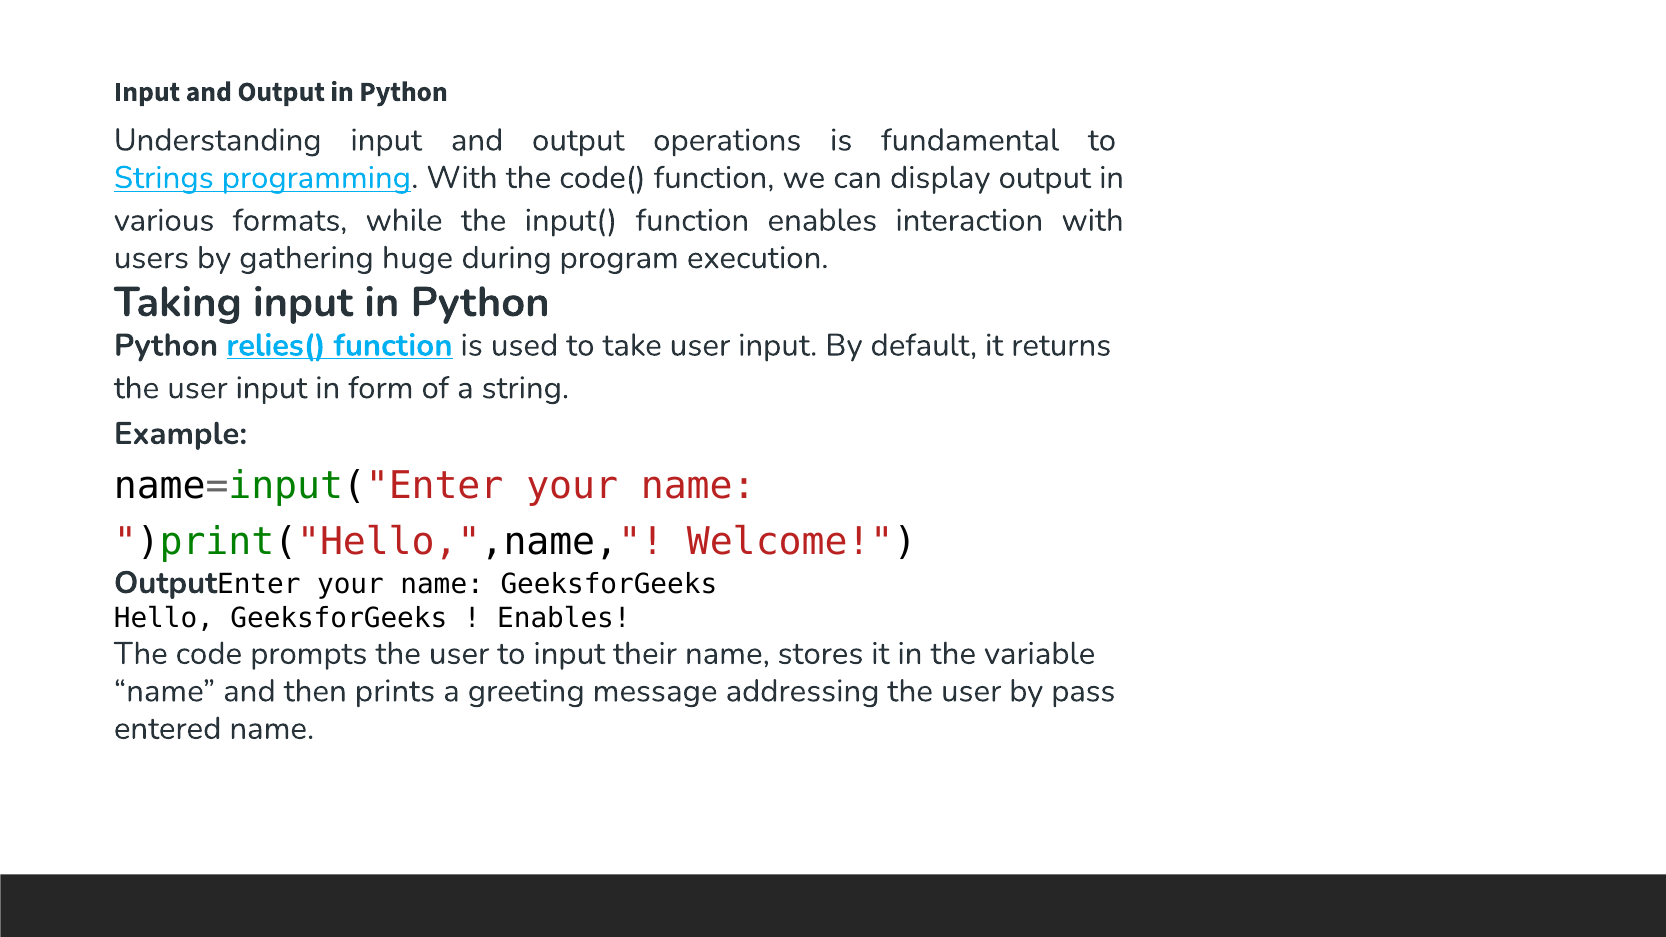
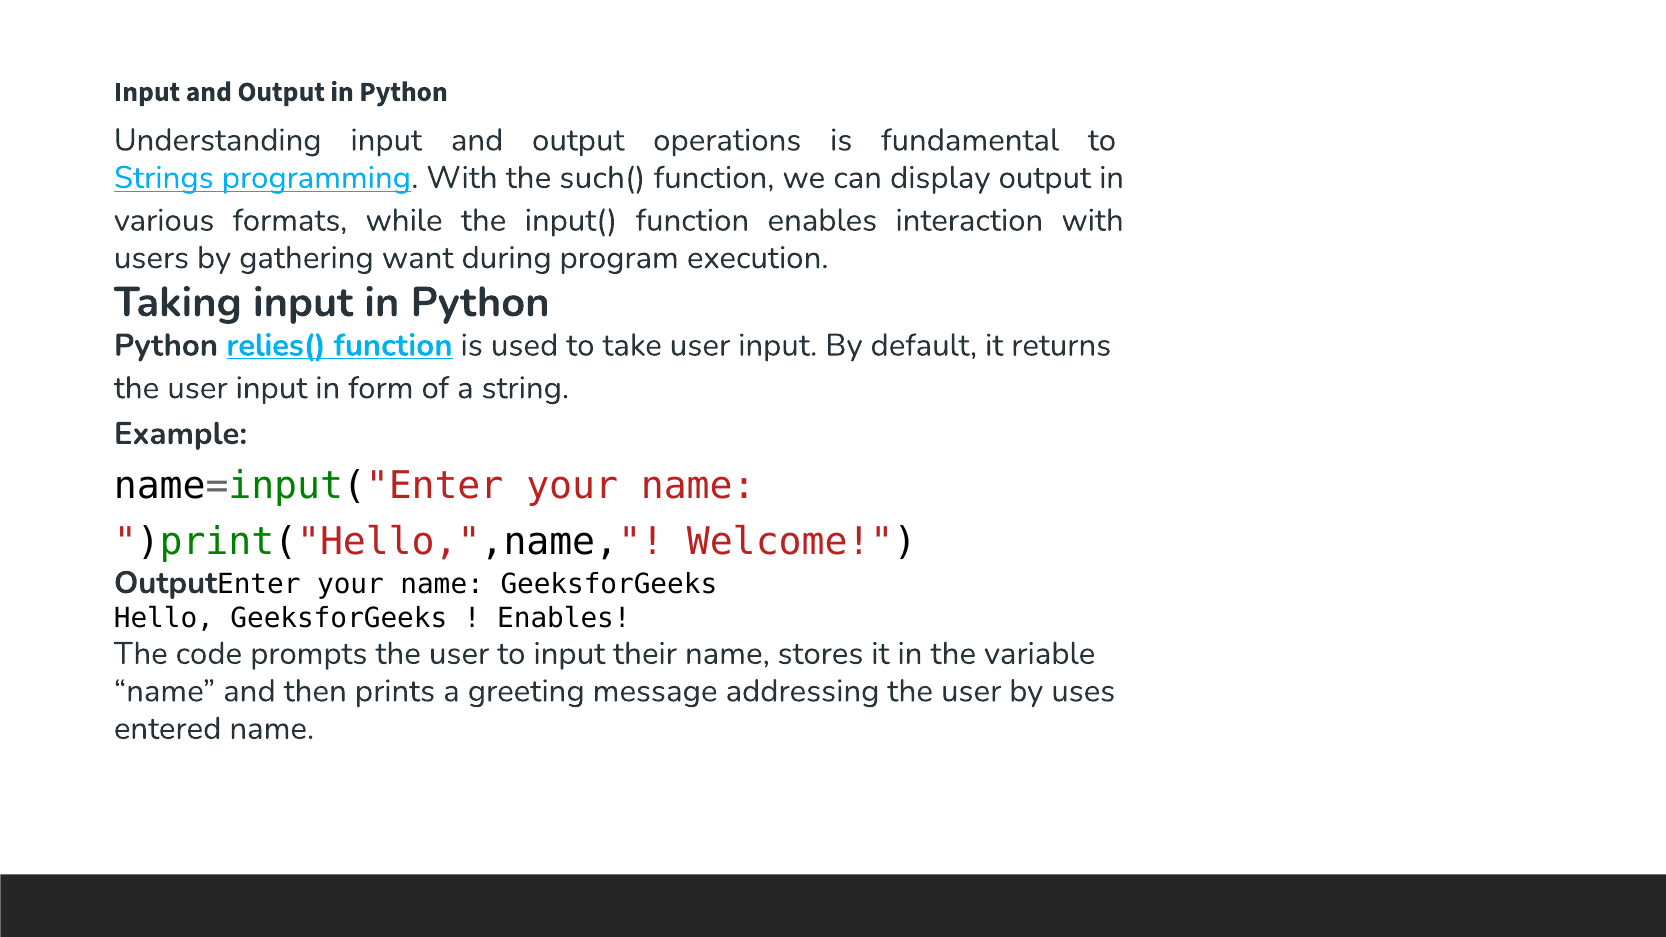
code(: code( -> such(
huge: huge -> want
pass: pass -> uses
